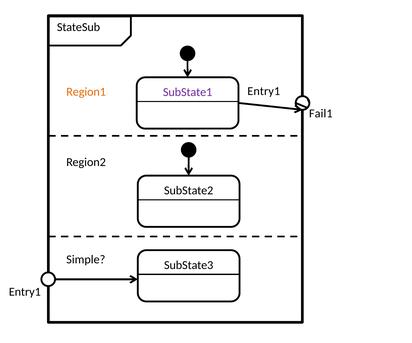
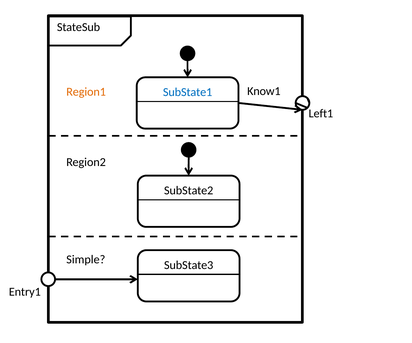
Entry1 at (264, 91): Entry1 -> Know1
SubState1 colour: purple -> blue
Fail1: Fail1 -> Left1
